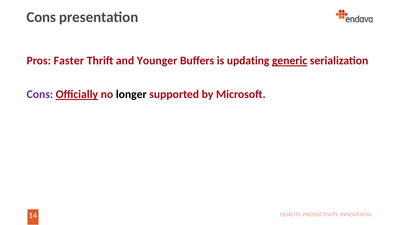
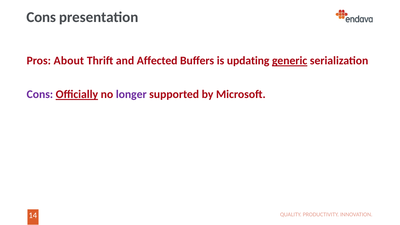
Faster: Faster -> About
Younger: Younger -> Affected
longer colour: black -> purple
